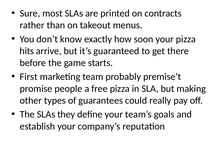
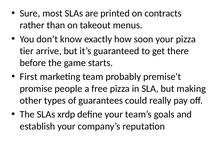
hits: hits -> tier
they: they -> xrdp
